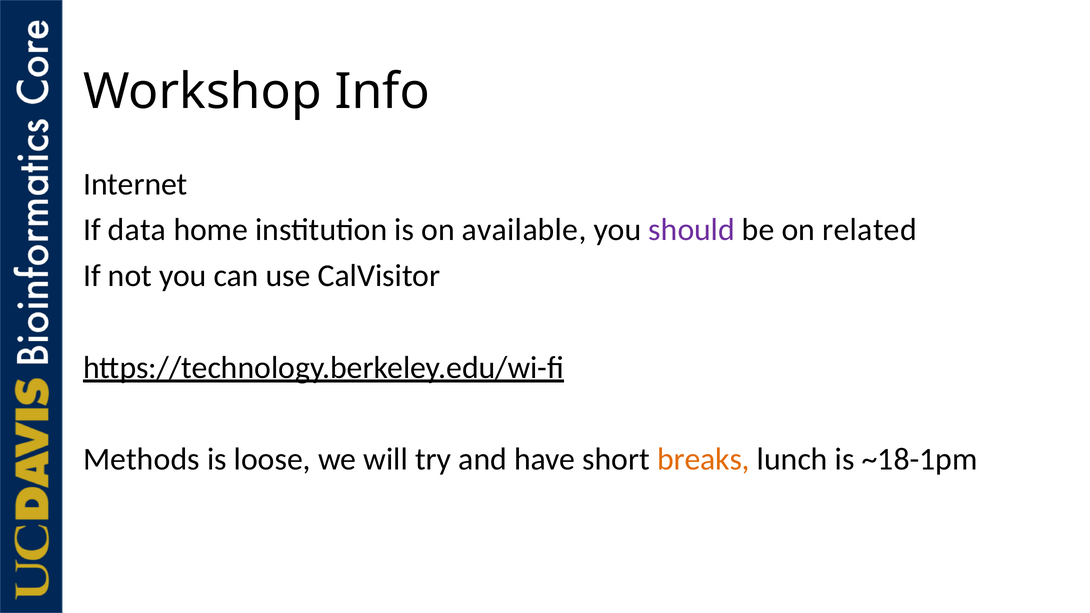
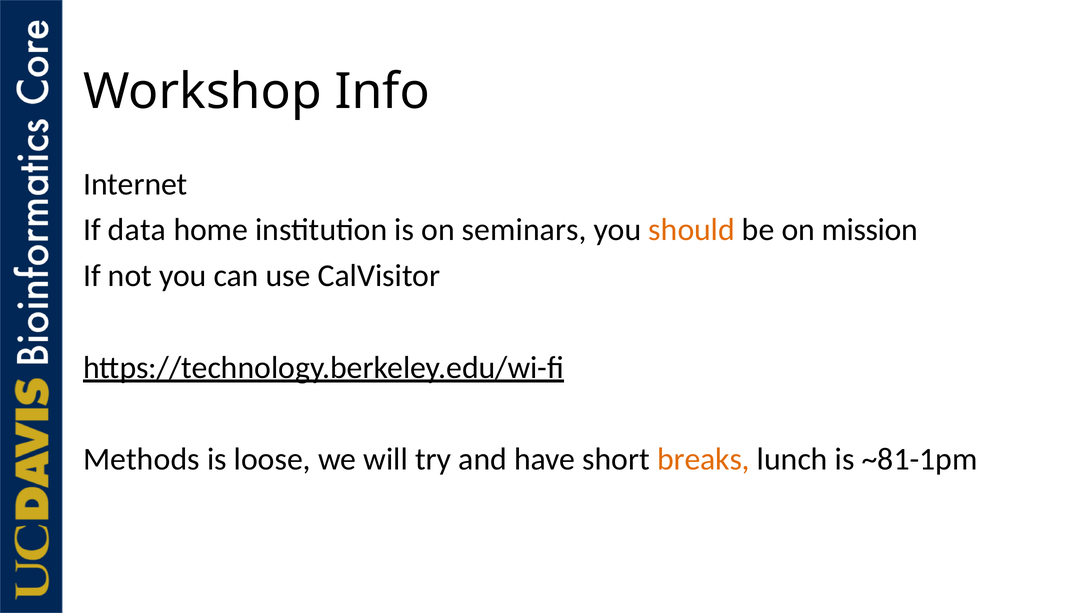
available: available -> seminars
should colour: purple -> orange
related: related -> mission
~18-1pm: ~18-1pm -> ~81-1pm
